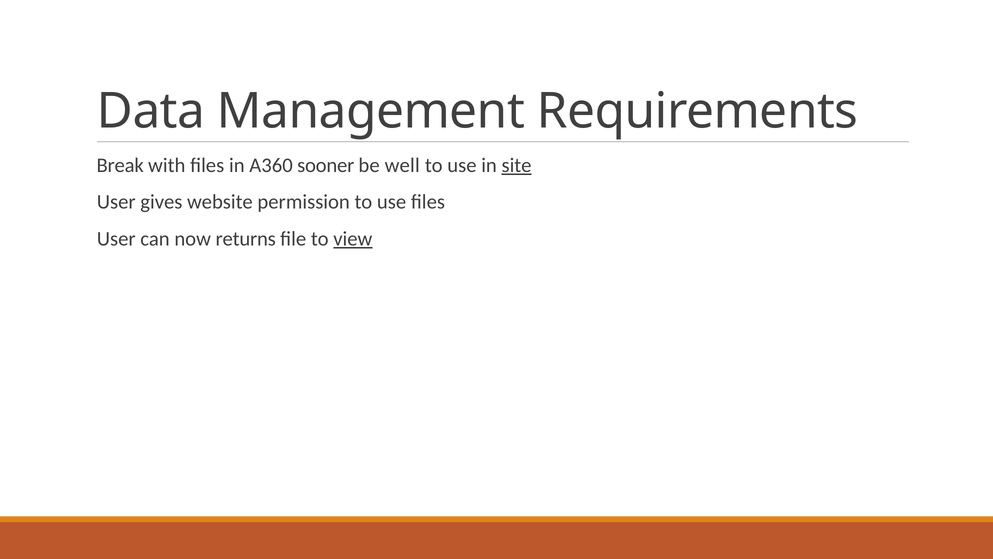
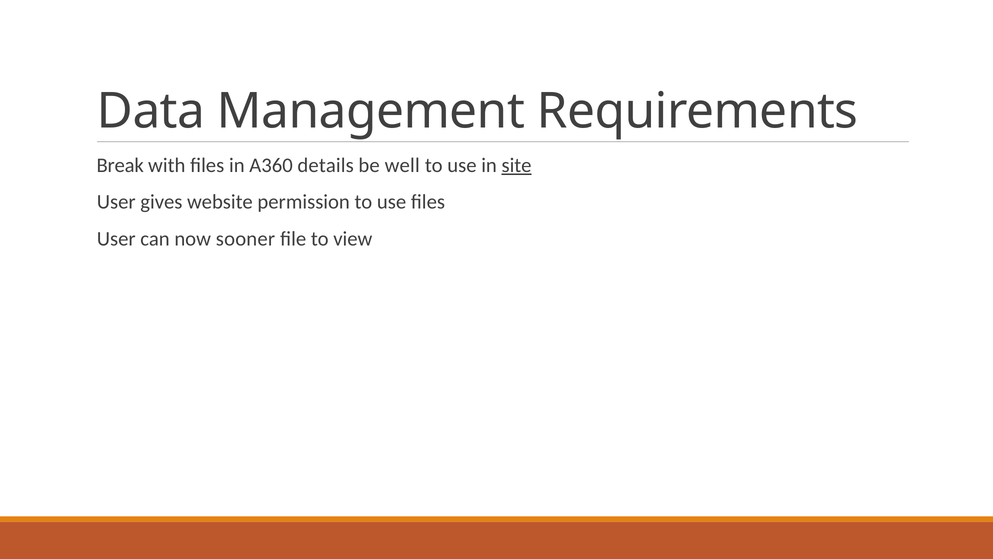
sooner: sooner -> details
returns: returns -> sooner
view underline: present -> none
